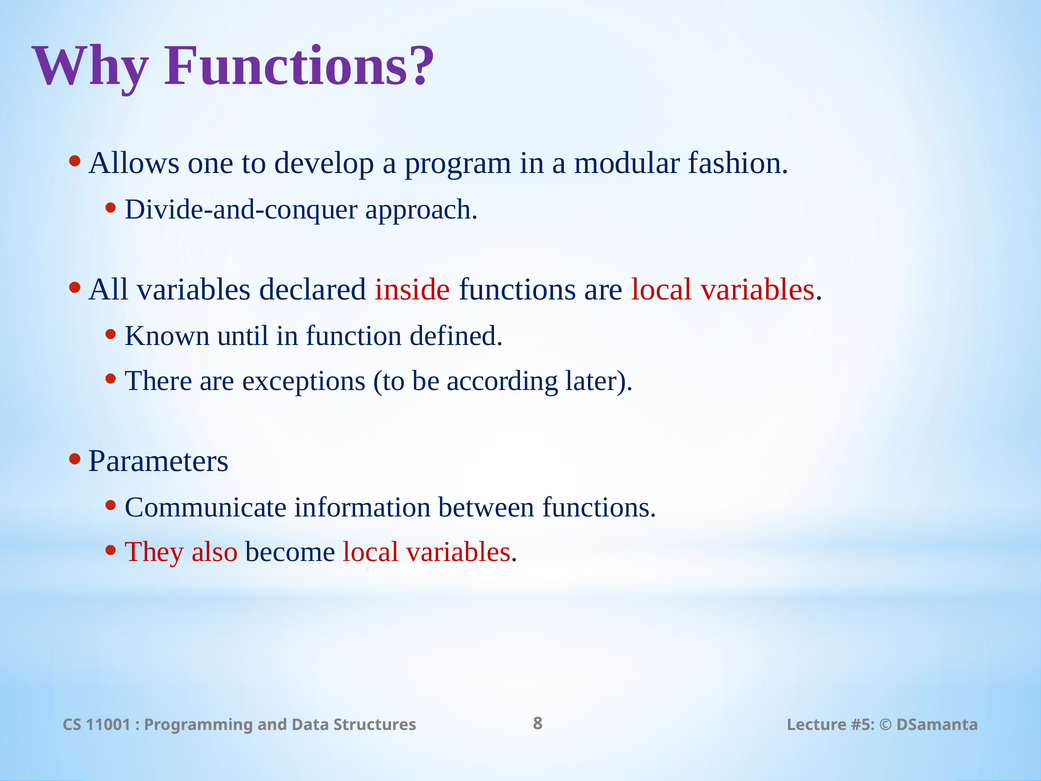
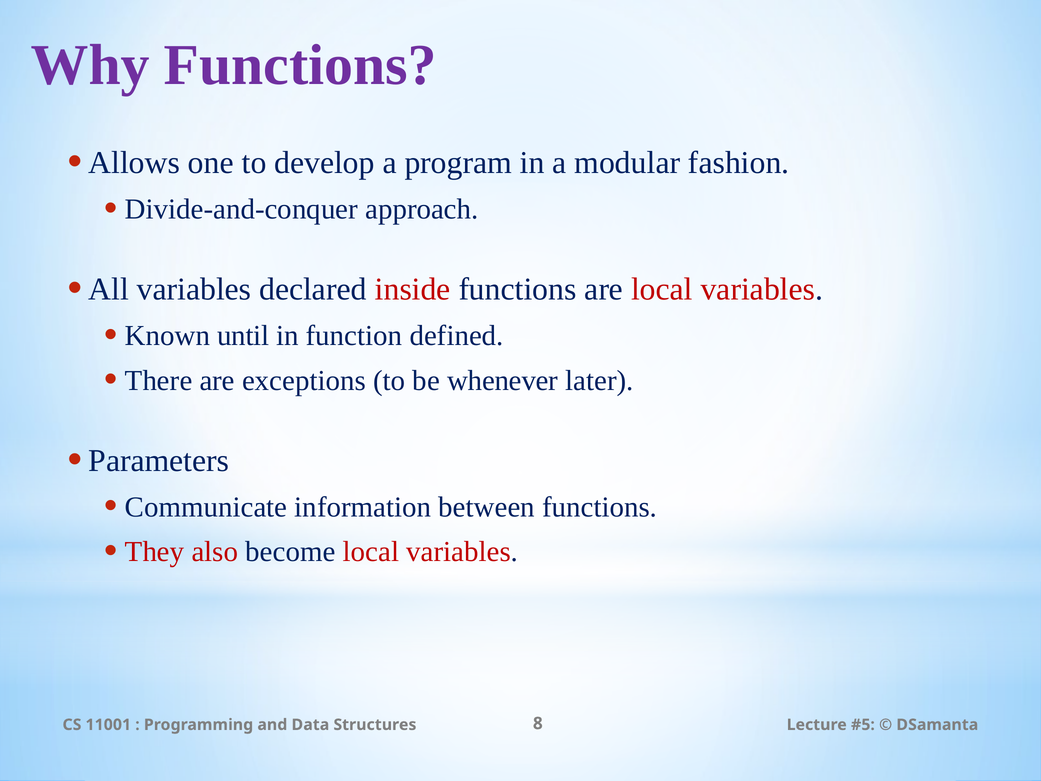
according: according -> whenever
